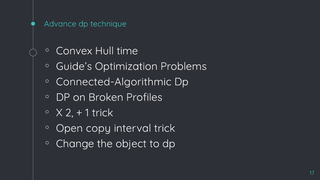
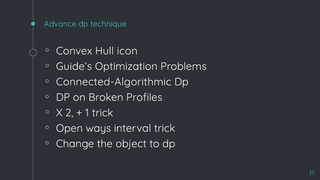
time: time -> icon
copy: copy -> ways
